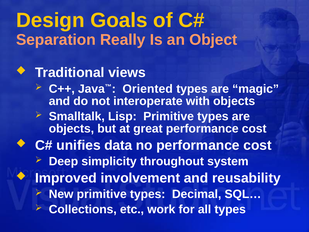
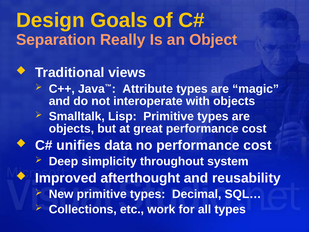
Oriented: Oriented -> Attribute
involvement: involvement -> afterthought
